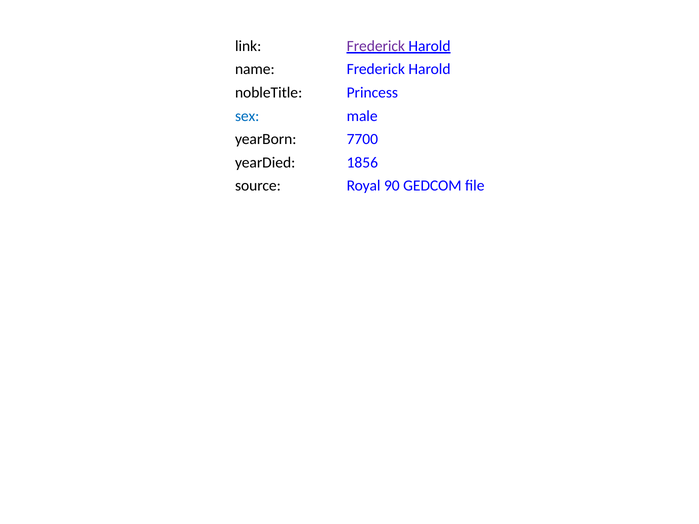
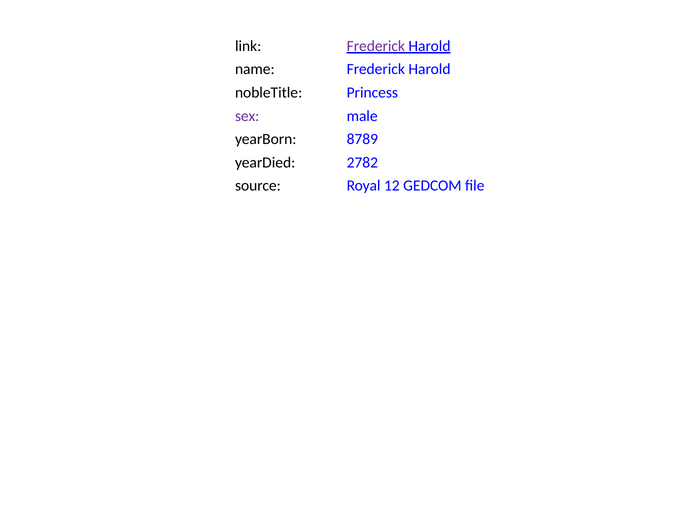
sex colour: blue -> purple
7700: 7700 -> 8789
1856: 1856 -> 2782
90: 90 -> 12
